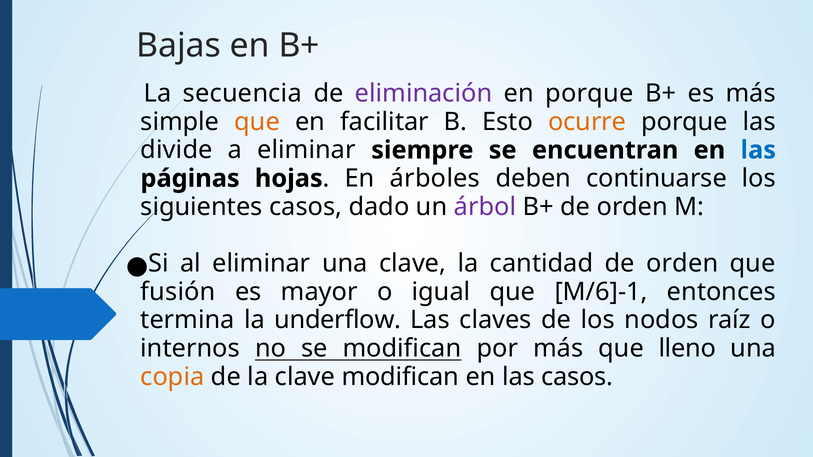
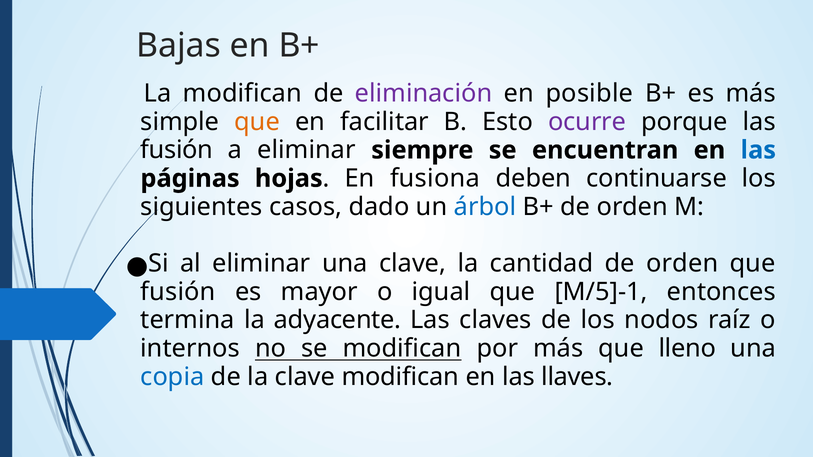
La secuencia: secuencia -> modifican
en porque: porque -> posible
ocurre colour: orange -> purple
divide at (176, 150): divide -> fusión
árboles: árboles -> fusiona
árbol colour: purple -> blue
M/6]-1: M/6]-1 -> M/5]-1
underflow: underflow -> adyacente
copia colour: orange -> blue
las casos: casos -> llaves
